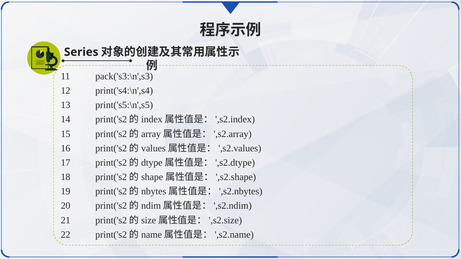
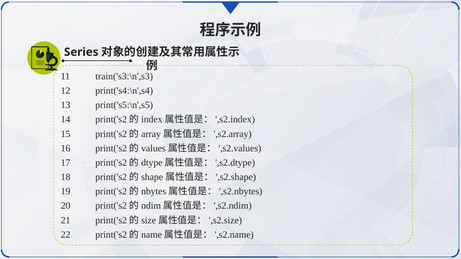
pack('s3:\n',s3: pack('s3:\n',s3 -> train('s3:\n',s3
